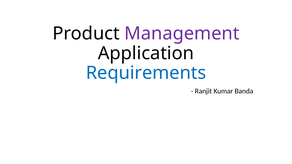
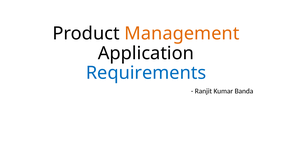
Management colour: purple -> orange
